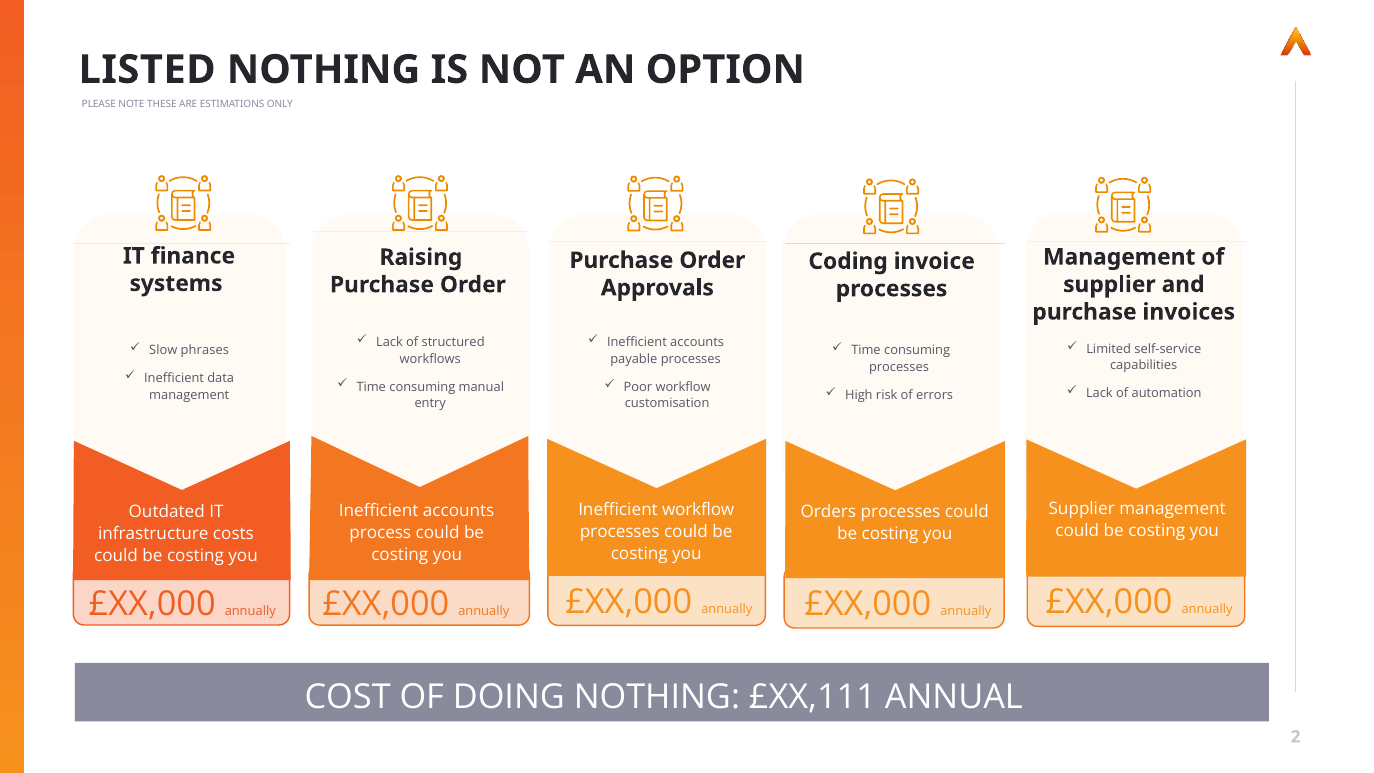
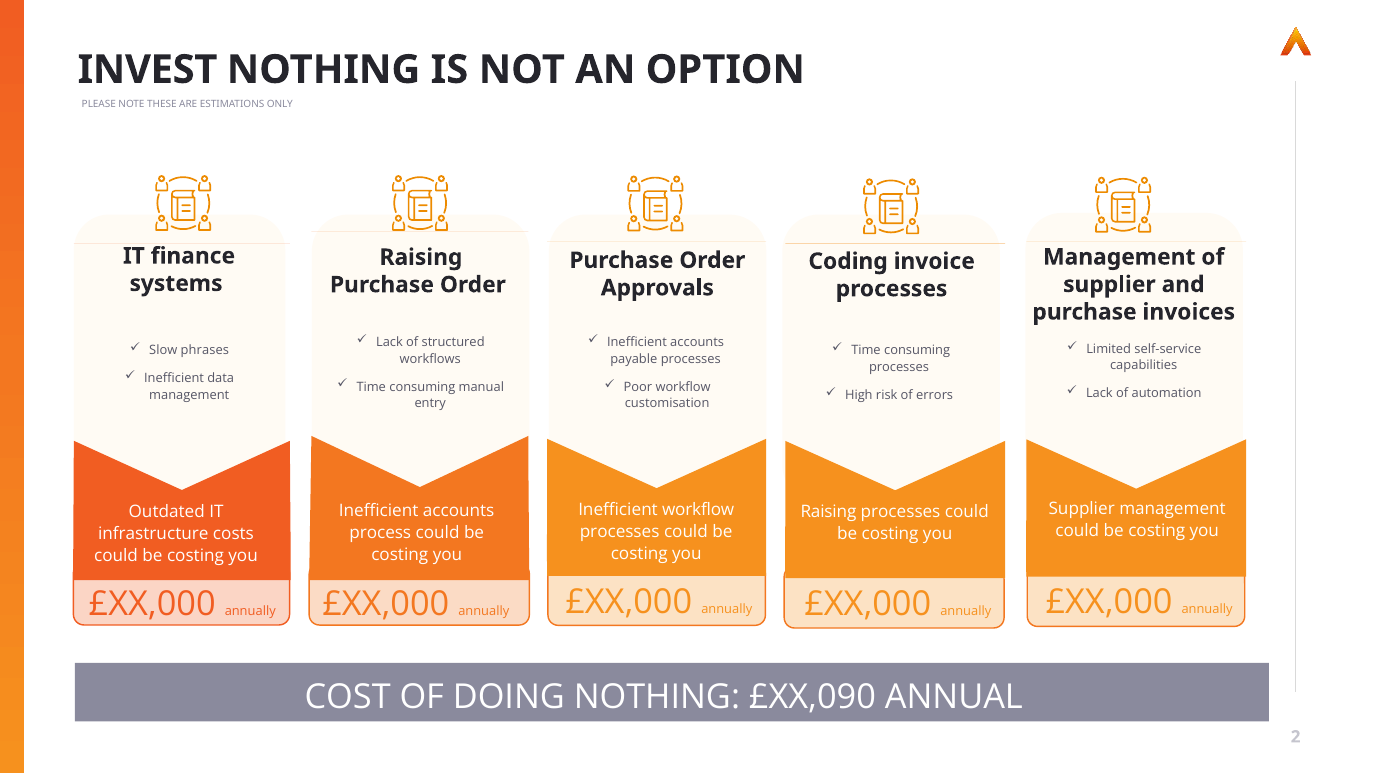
LISTED: LISTED -> INVEST
Orders at (828, 512): Orders -> Raising
£XX,111: £XX,111 -> £XX,090
